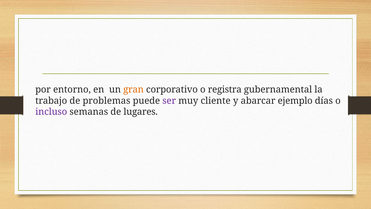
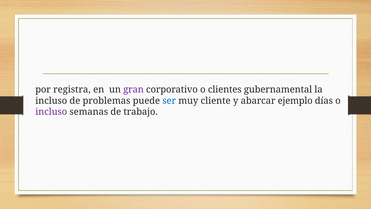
entorno: entorno -> registra
gran colour: orange -> purple
registra: registra -> clientes
trabajo at (51, 101): trabajo -> incluso
ser colour: purple -> blue
lugares: lugares -> trabajo
